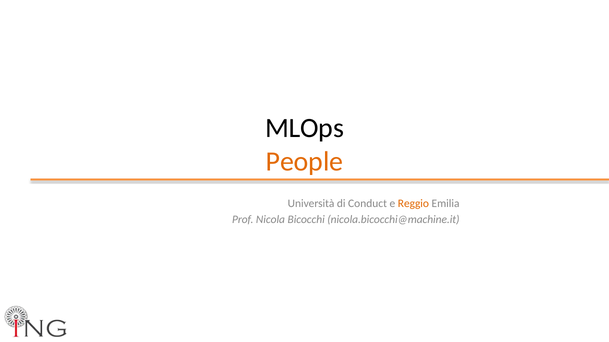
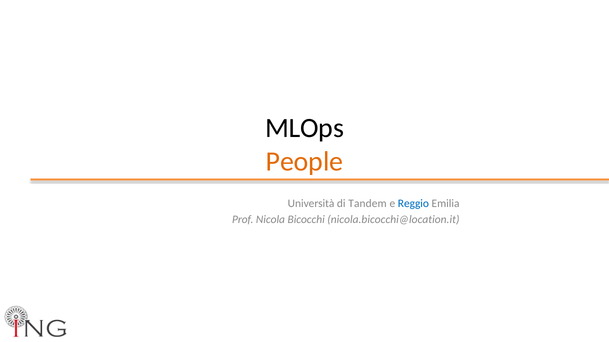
Conduct: Conduct -> Tandem
Reggio colour: orange -> blue
nicola.bicocchi@machine.it: nicola.bicocchi@machine.it -> nicola.bicocchi@location.it
